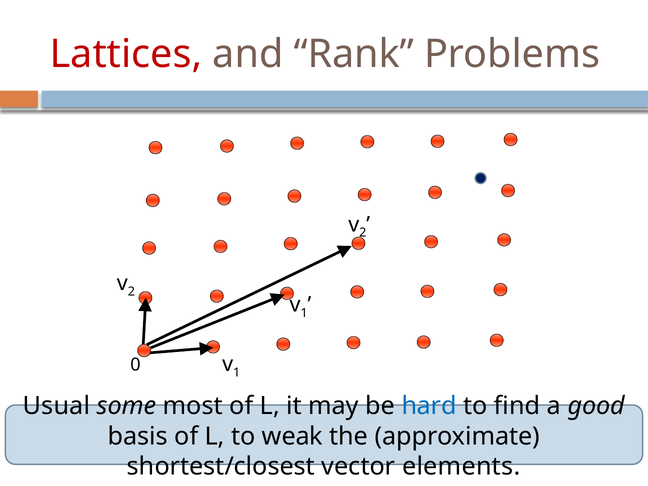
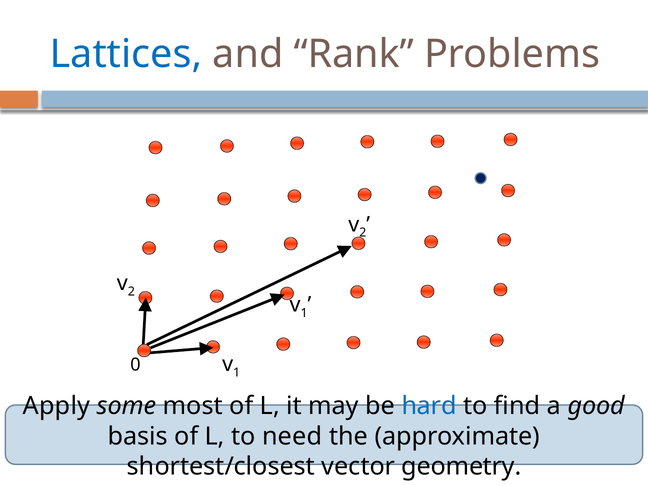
Lattices colour: red -> blue
Usual: Usual -> Apply
weak: weak -> need
elements: elements -> geometry
